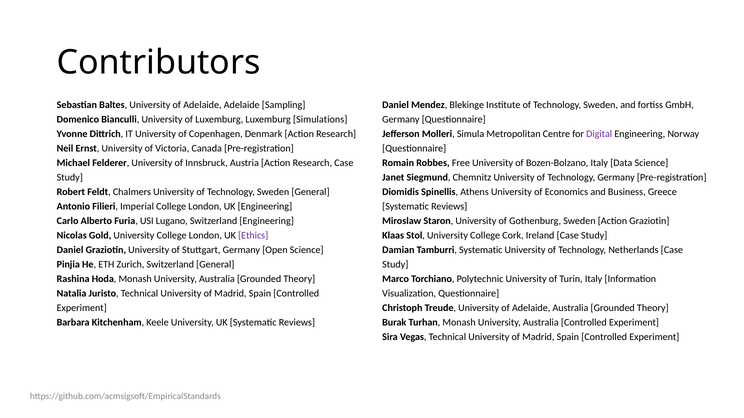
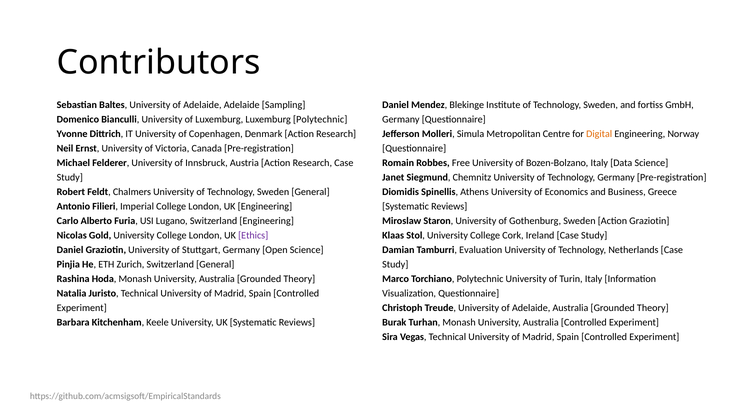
Luxemburg Simulations: Simulations -> Polytechnic
Digital colour: purple -> orange
Tamburri Systematic: Systematic -> Evaluation
